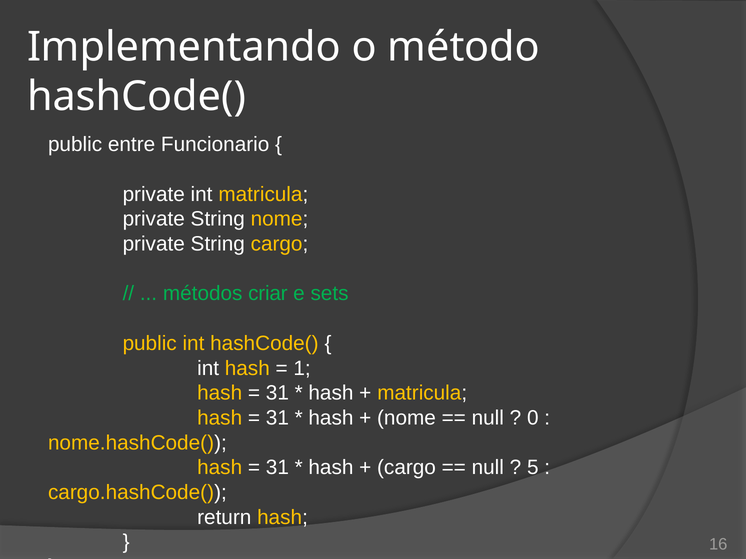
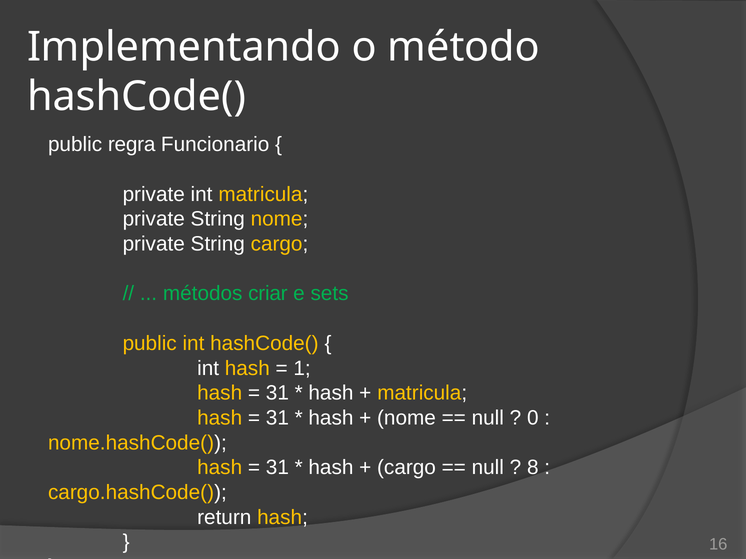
entre: entre -> regra
5: 5 -> 8
